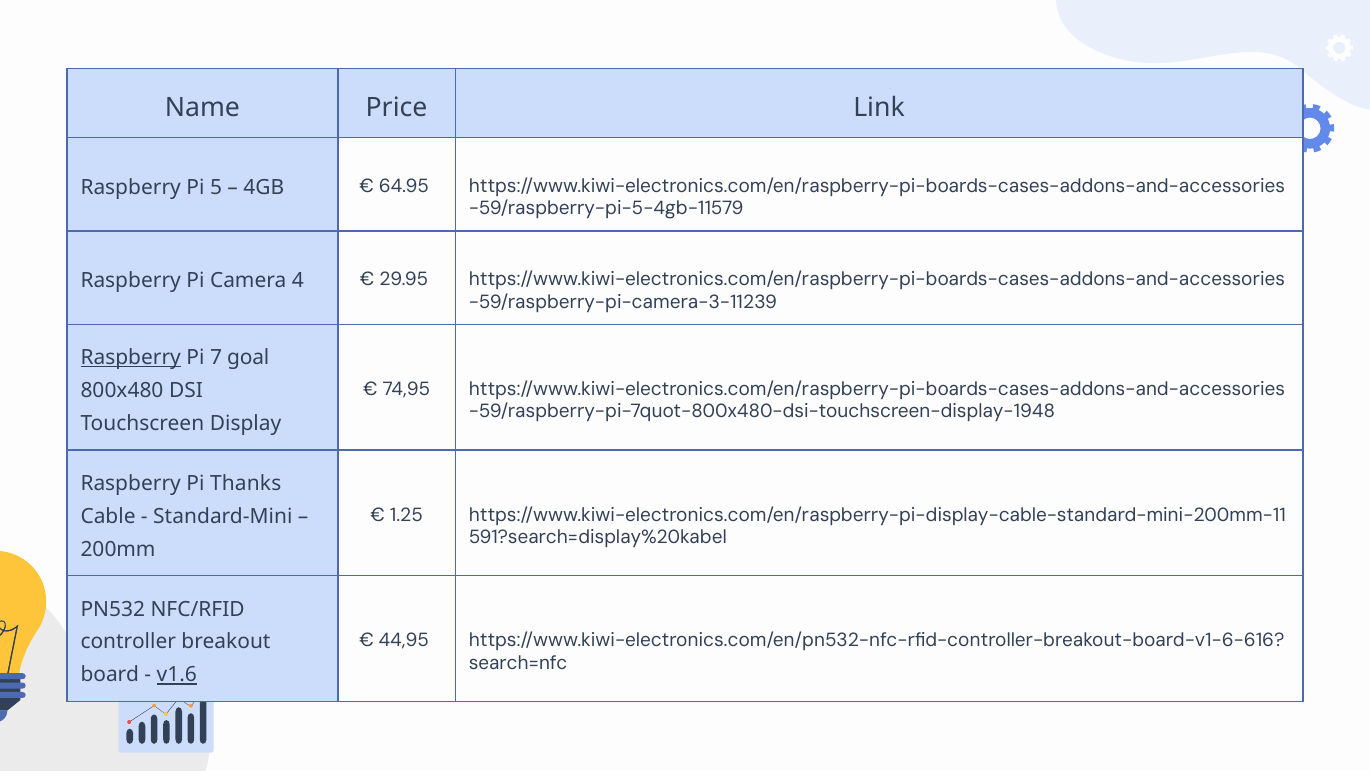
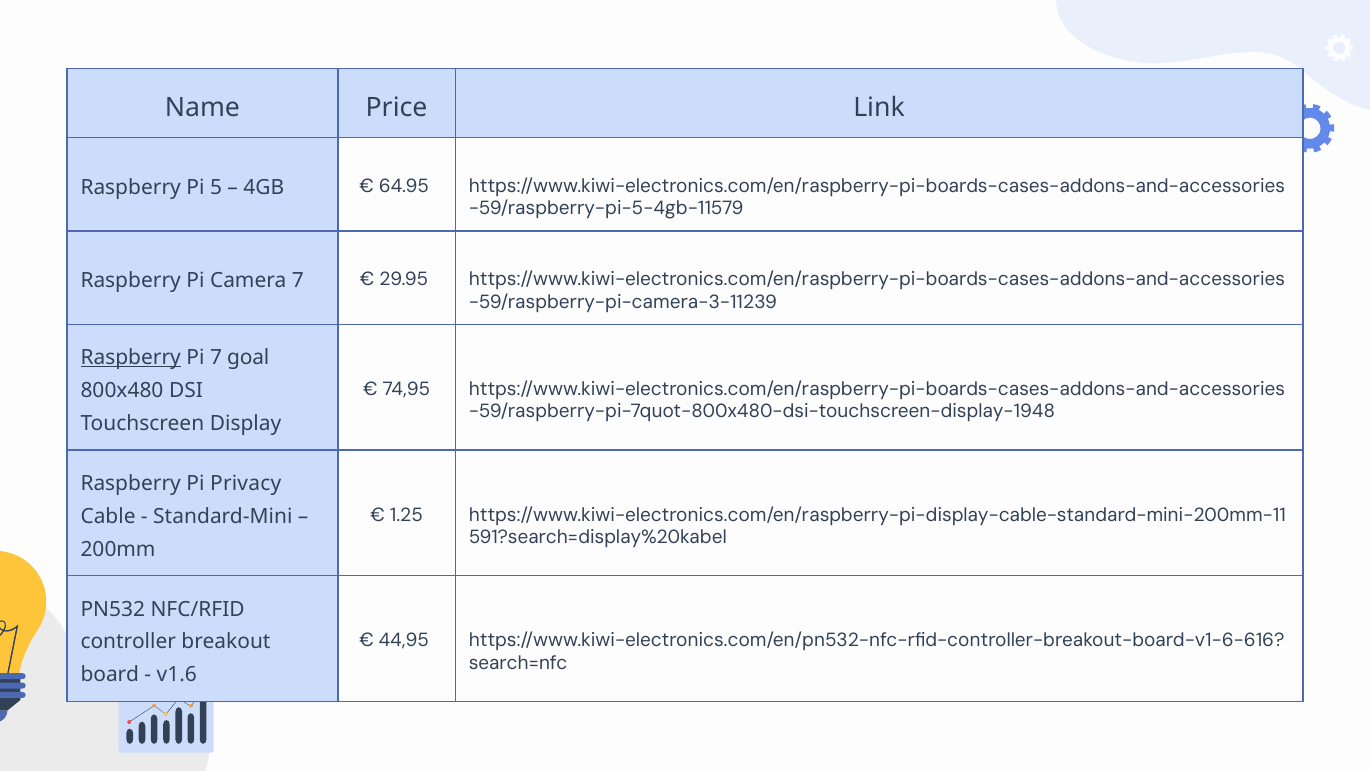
Camera 4: 4 -> 7
Thanks: Thanks -> Privacy
v1.6 underline: present -> none
